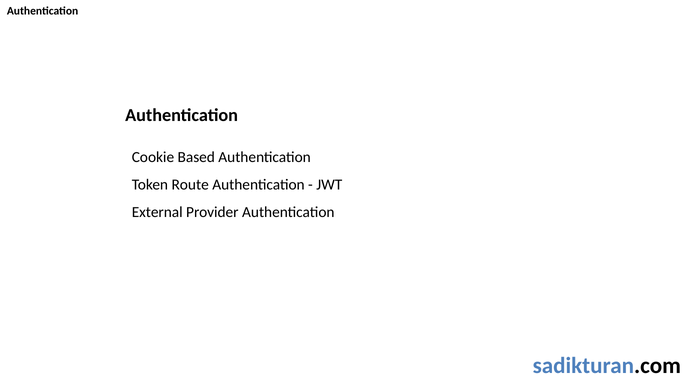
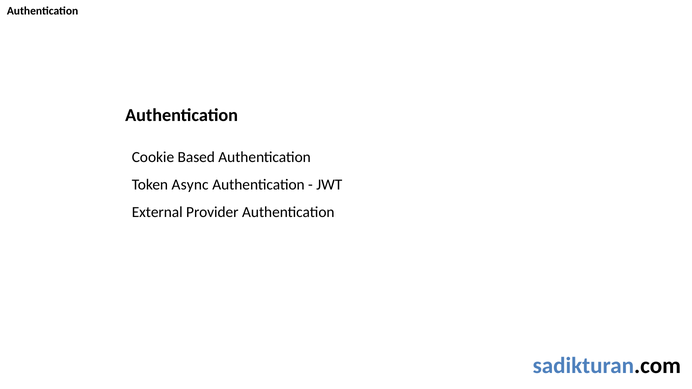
Route: Route -> Async
